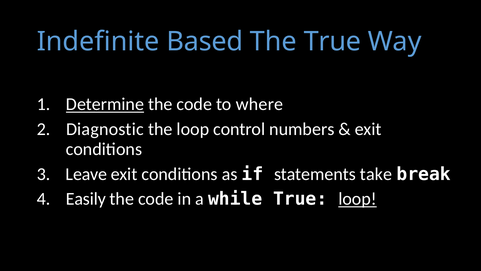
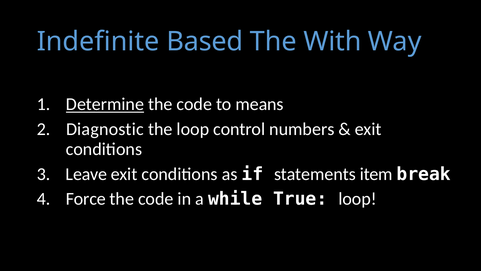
The True: True -> With
where: where -> means
take: take -> item
Easily: Easily -> Force
loop at (358, 199) underline: present -> none
